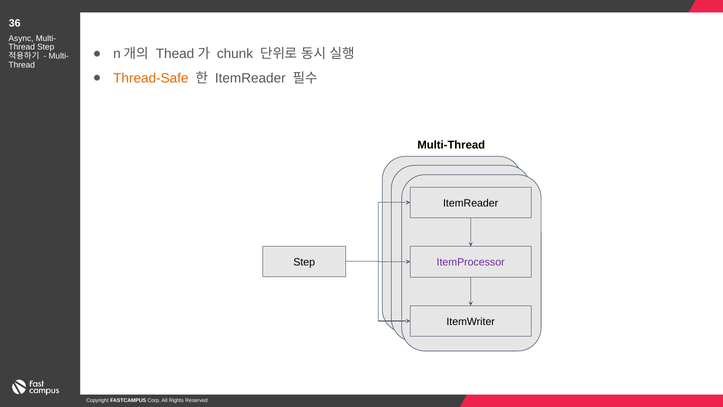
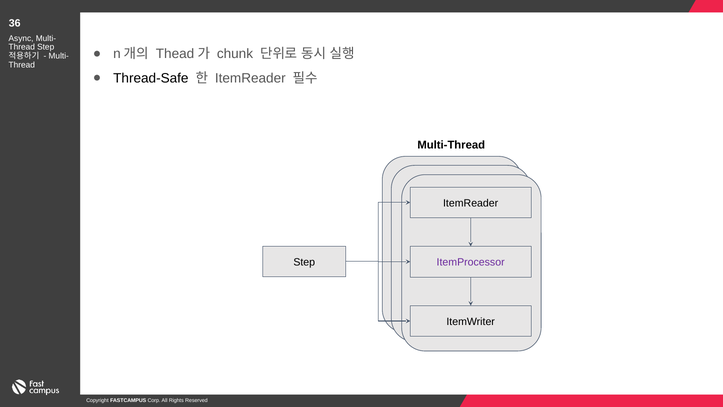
Thread-Safe colour: orange -> black
